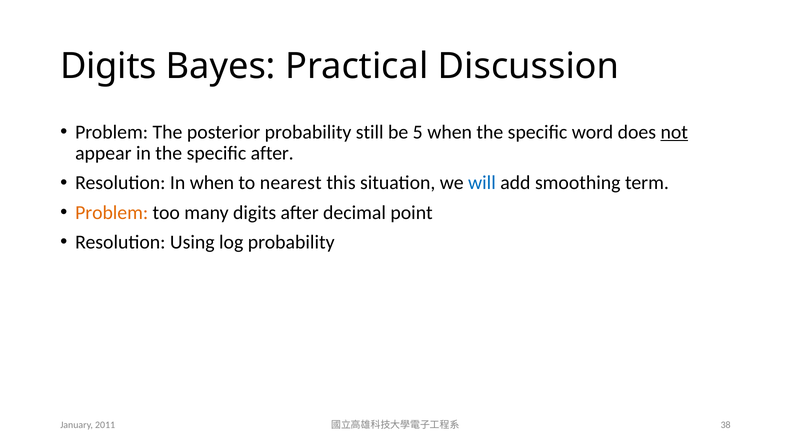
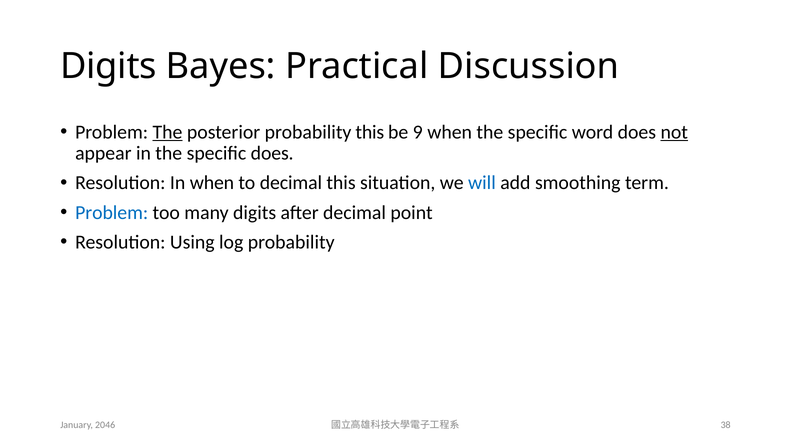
The at (168, 132) underline: none -> present
probability still: still -> this
5: 5 -> 9
specific after: after -> does
to nearest: nearest -> decimal
Problem at (112, 213) colour: orange -> blue
2011: 2011 -> 2046
